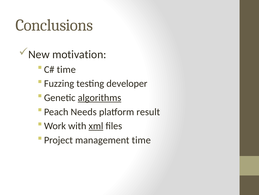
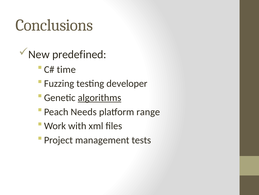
motivation: motivation -> predefined
result: result -> range
xml underline: present -> none
management time: time -> tests
